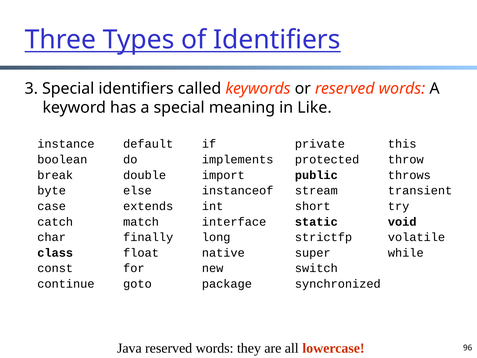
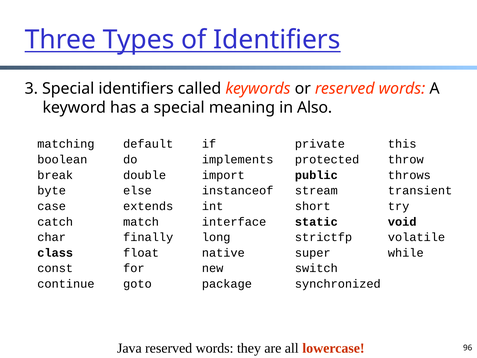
Like: Like -> Also
instance: instance -> matching
